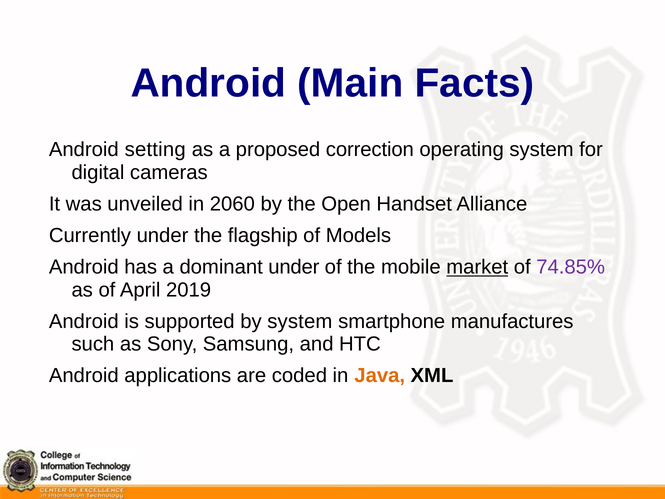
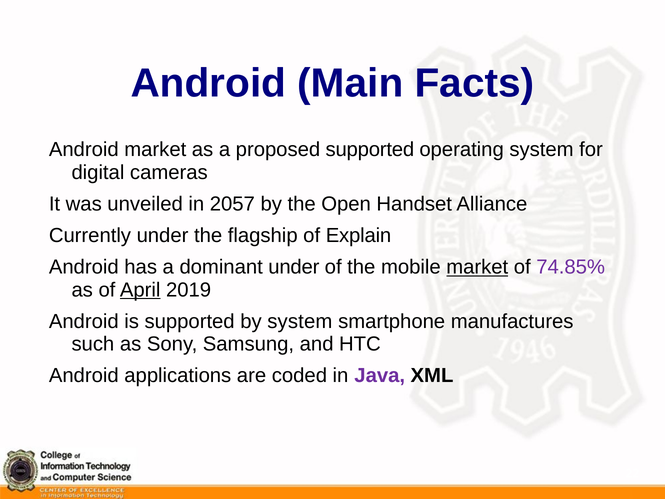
Android setting: setting -> market
proposed correction: correction -> supported
2060: 2060 -> 2057
Models: Models -> Explain
April underline: none -> present
Java colour: orange -> purple
